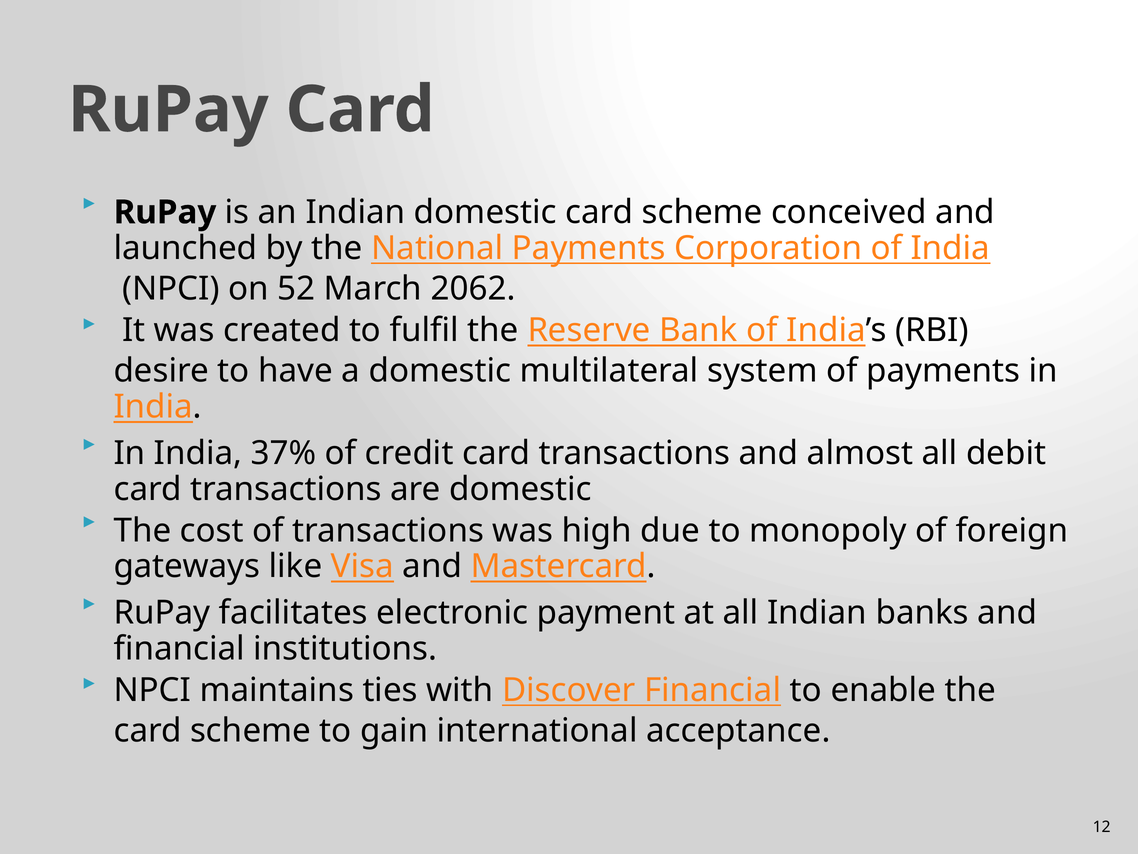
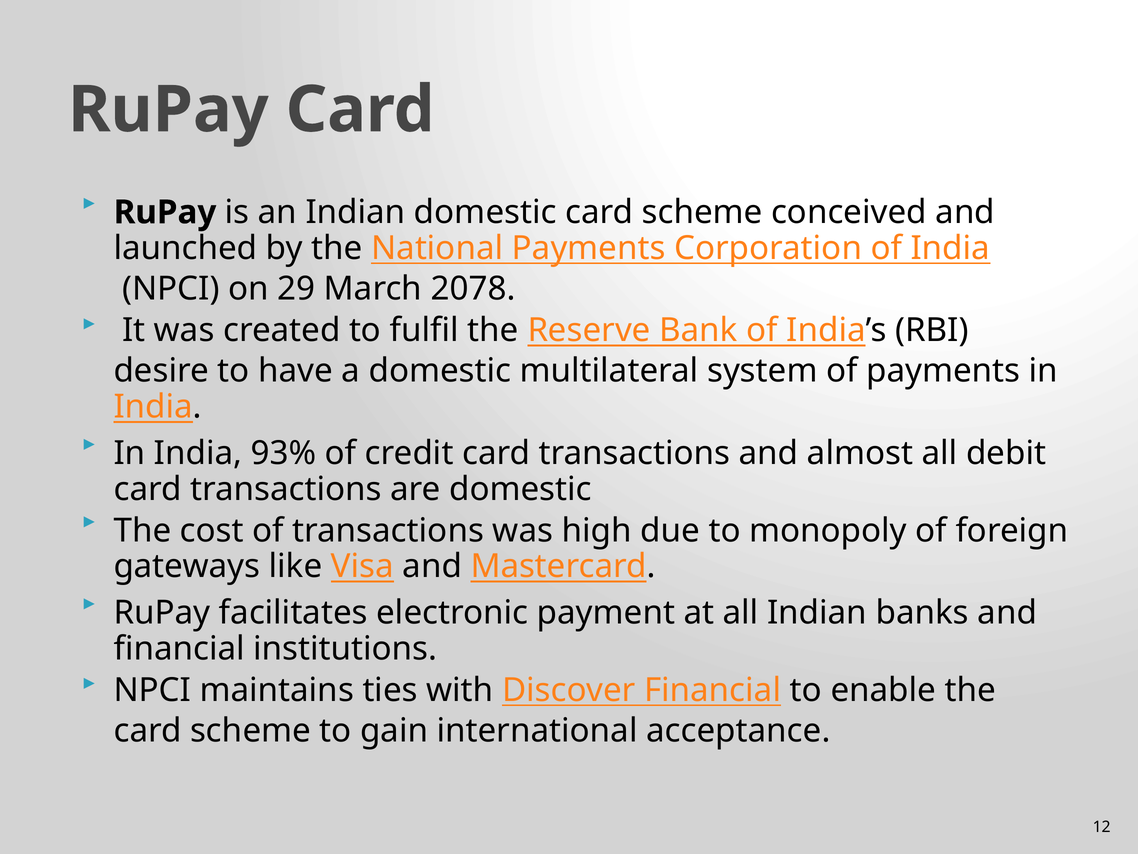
52: 52 -> 29
2062: 2062 -> 2078
37%: 37% -> 93%
